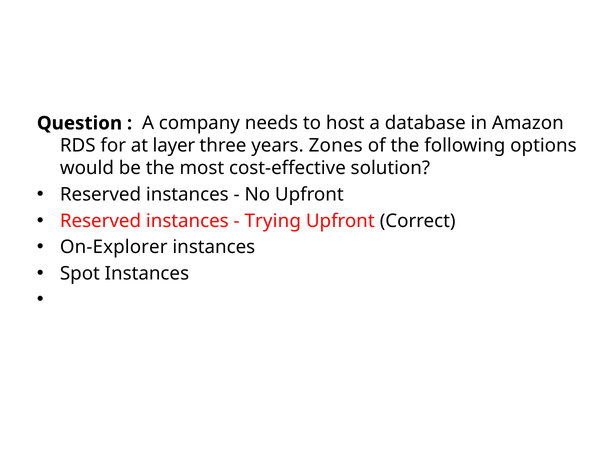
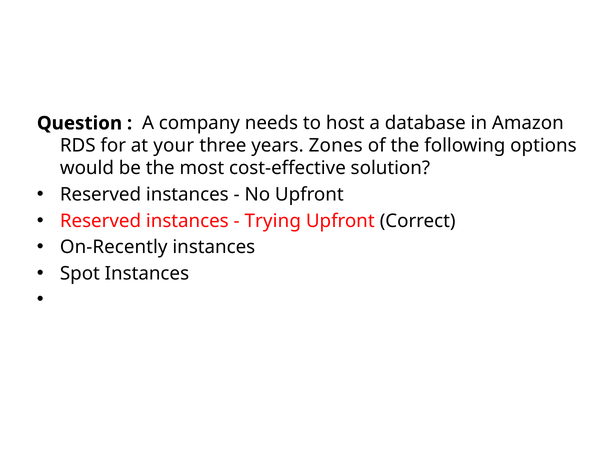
layer: layer -> your
On-Explorer: On-Explorer -> On-Recently
